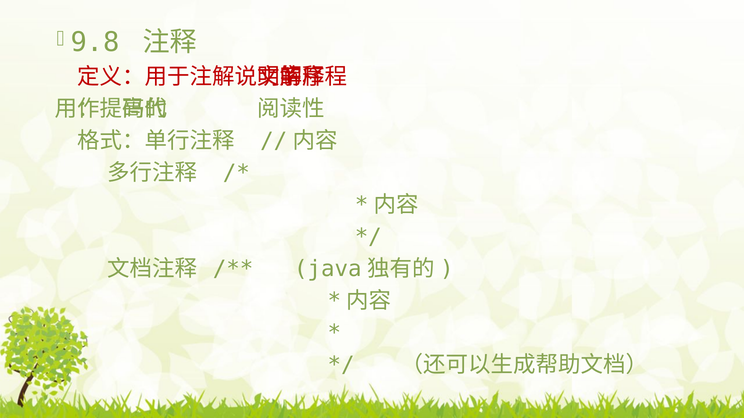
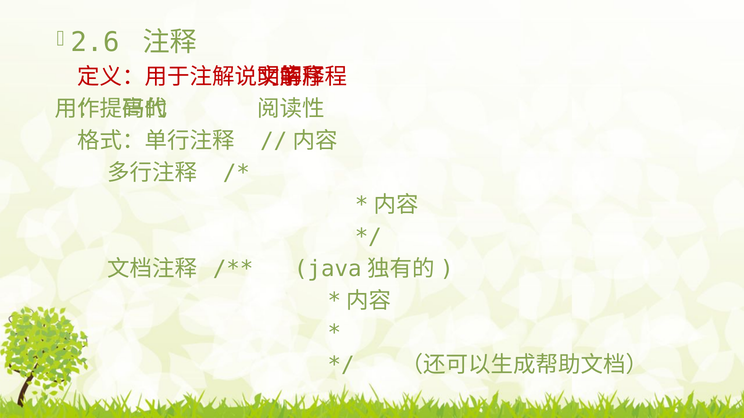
9.8: 9.8 -> 2.6
